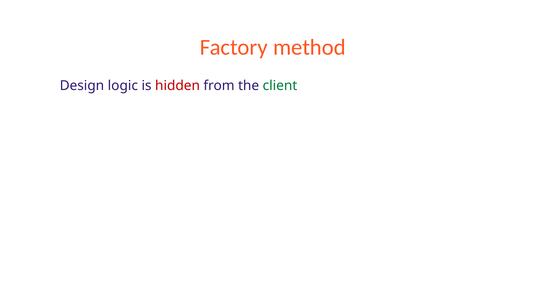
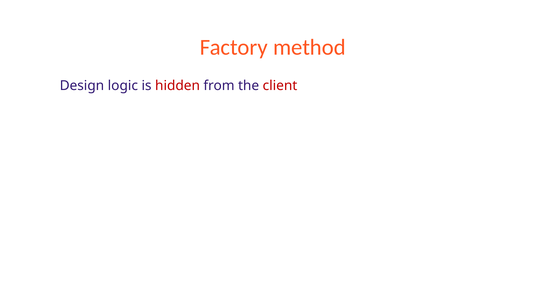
client colour: green -> red
